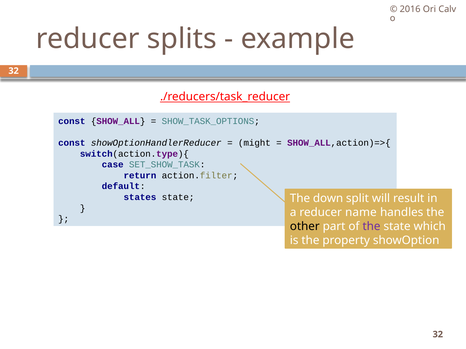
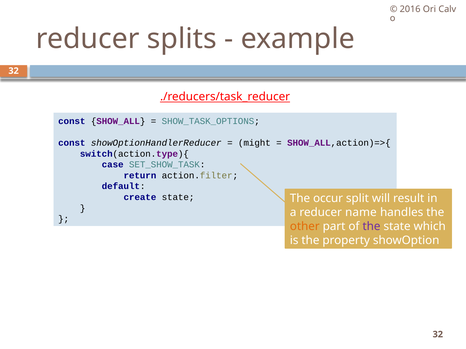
states: states -> create
down: down -> occur
other colour: black -> orange
